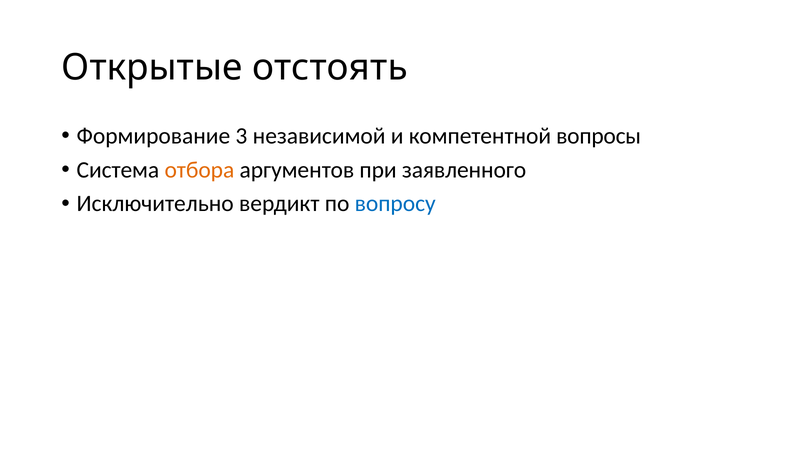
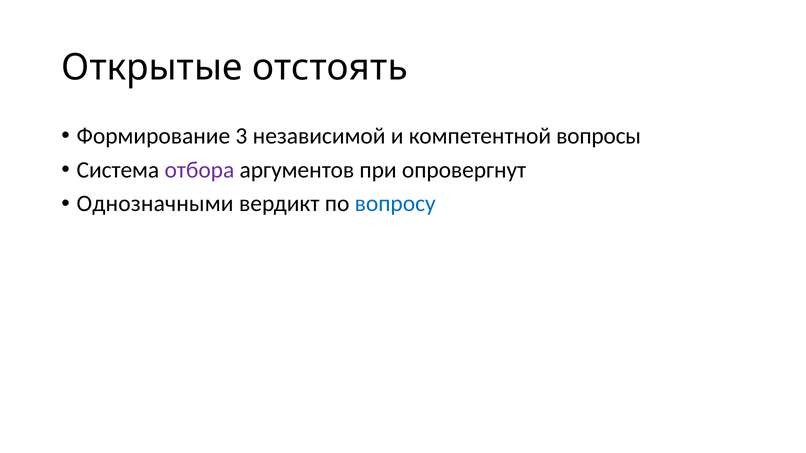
отбора colour: orange -> purple
заявленного: заявленного -> опровергнут
Исключительно: Исключительно -> Однозначными
